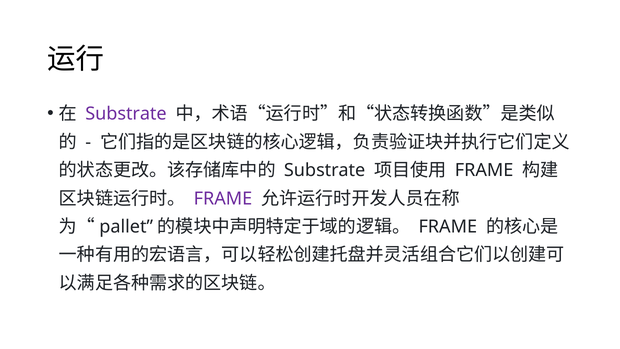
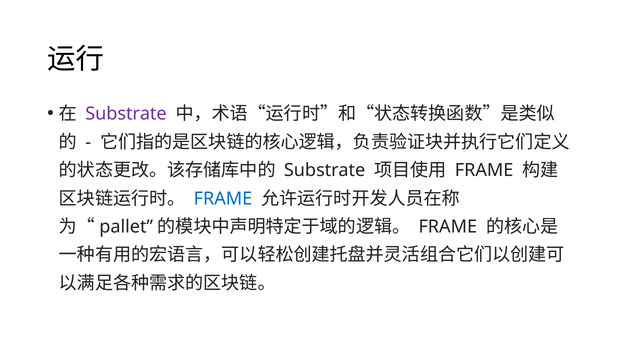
FRAME at (223, 198) colour: purple -> blue
